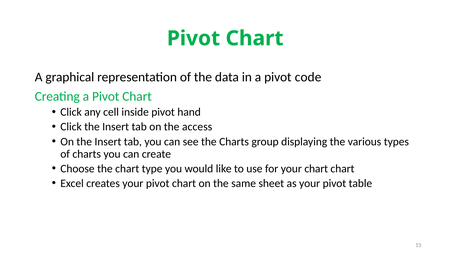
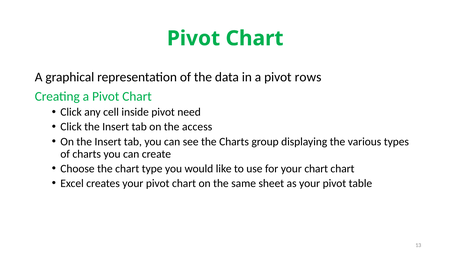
code: code -> rows
hand: hand -> need
